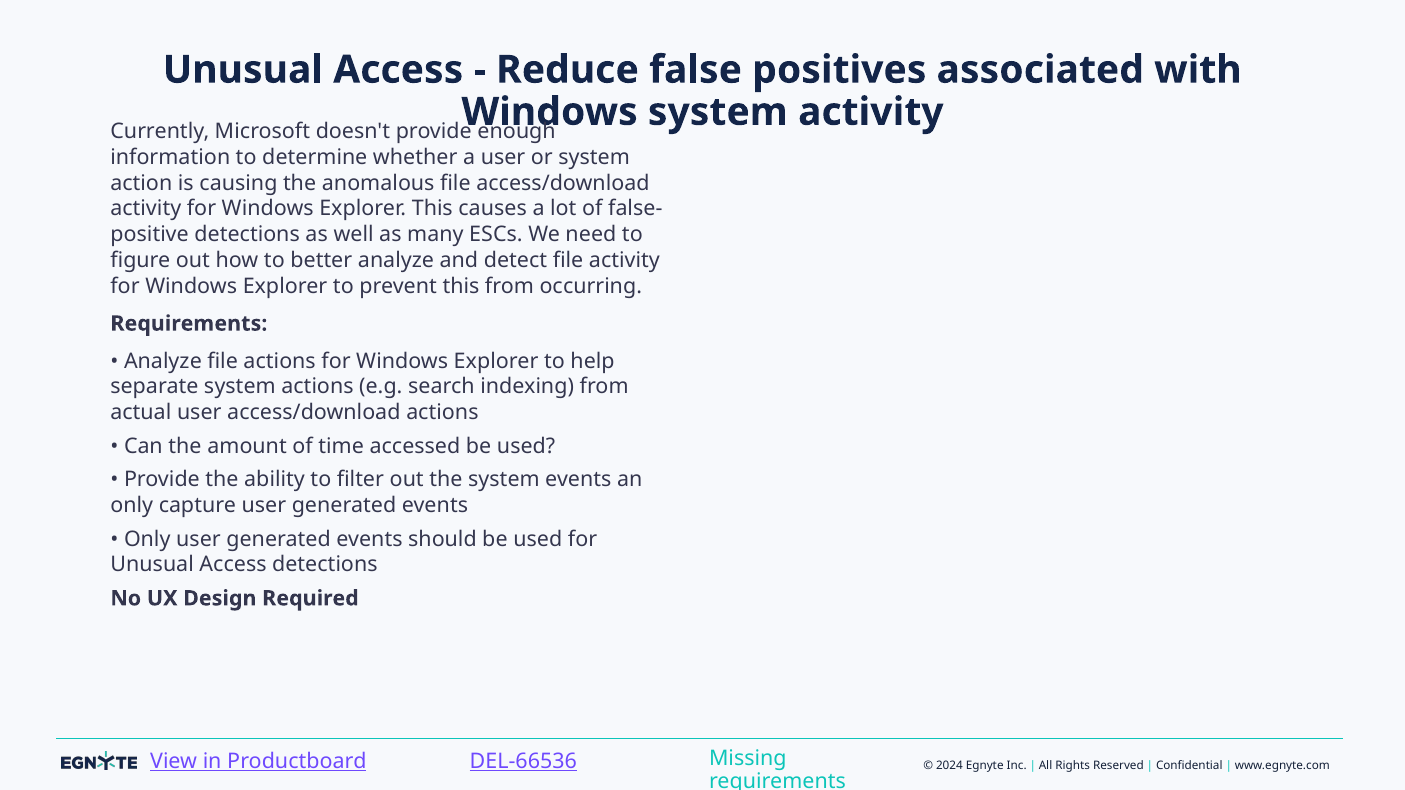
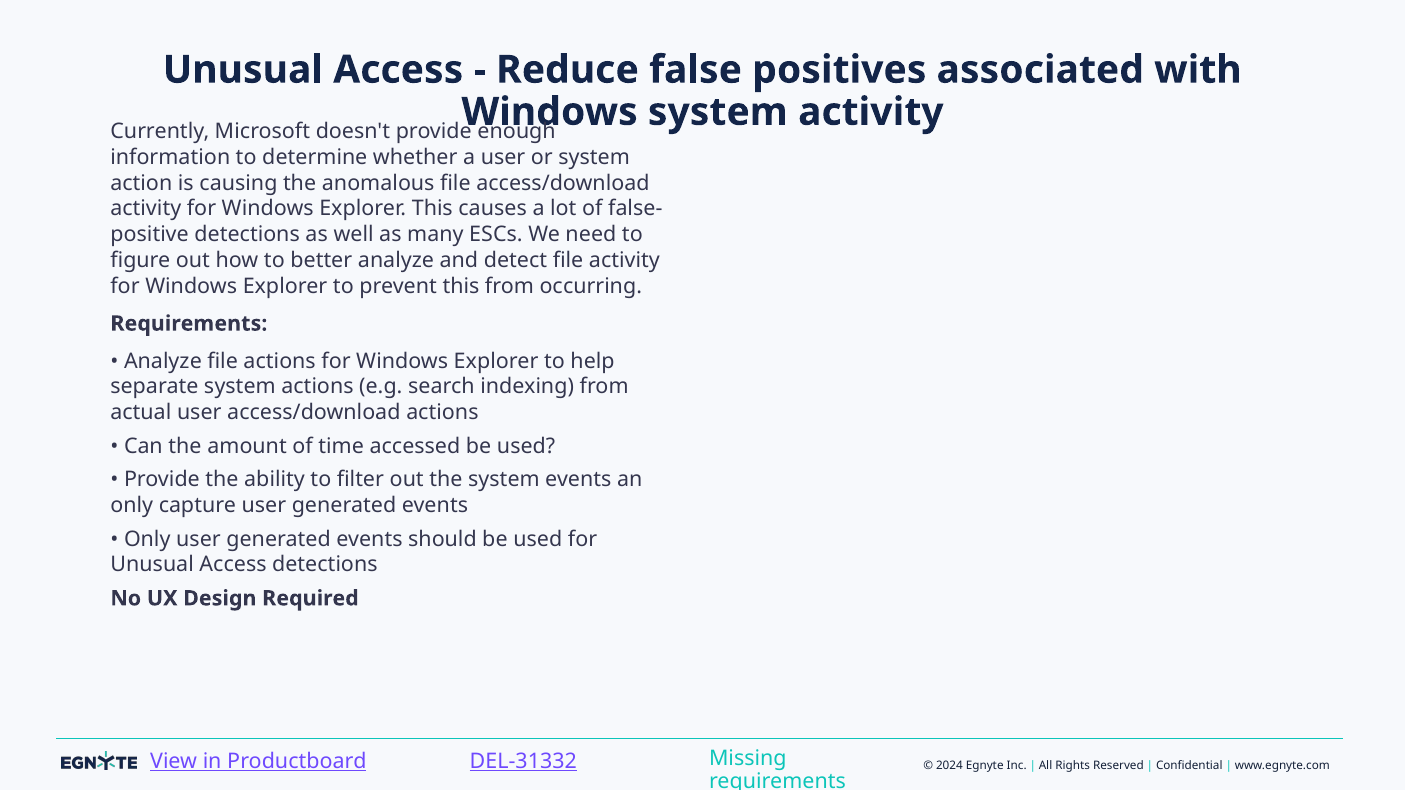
DEL-66536: DEL-66536 -> DEL-31332
